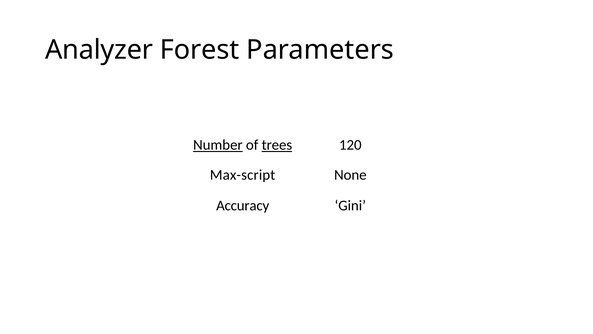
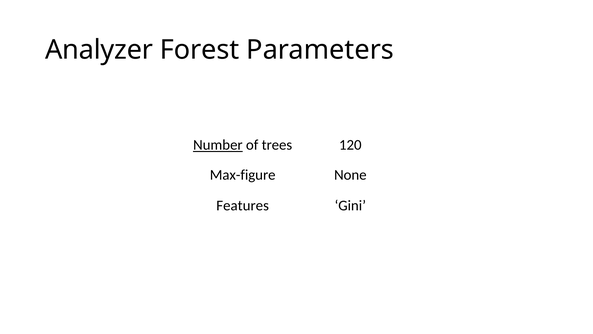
trees underline: present -> none
Max-script: Max-script -> Max-figure
Accuracy: Accuracy -> Features
